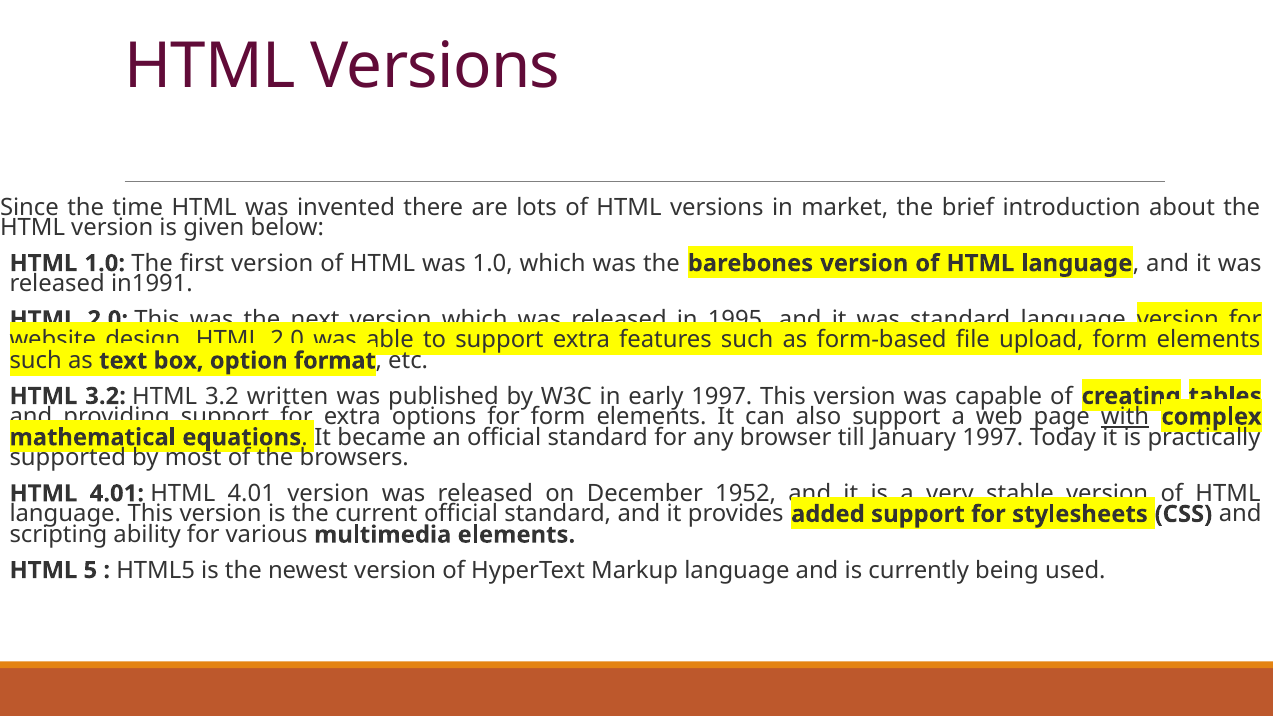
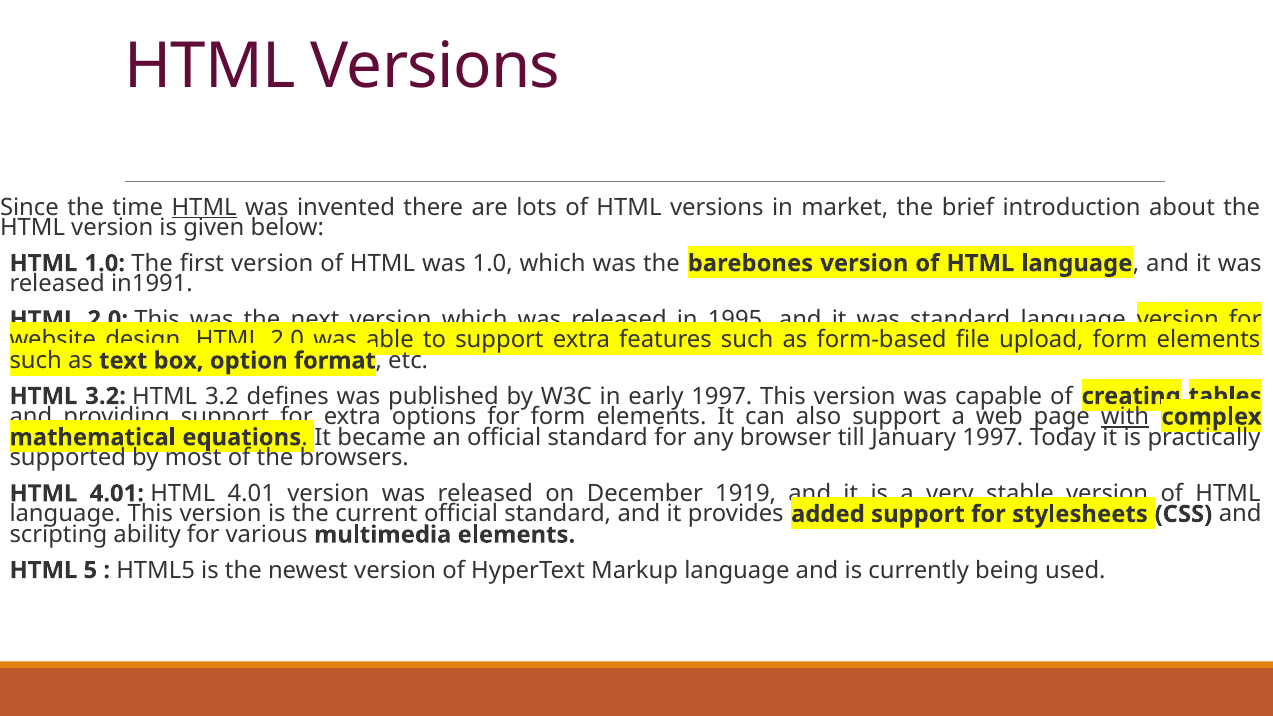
HTML at (204, 207) underline: none -> present
written: written -> defines
1952: 1952 -> 1919
